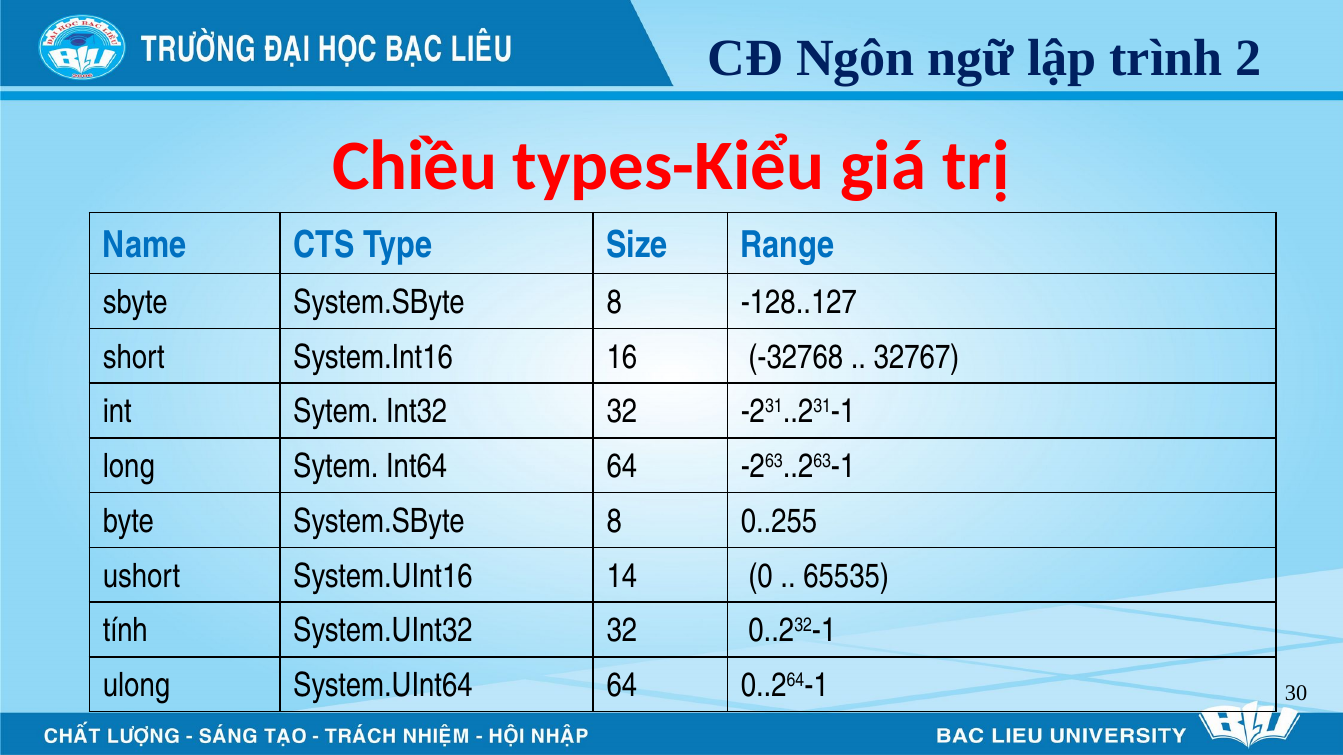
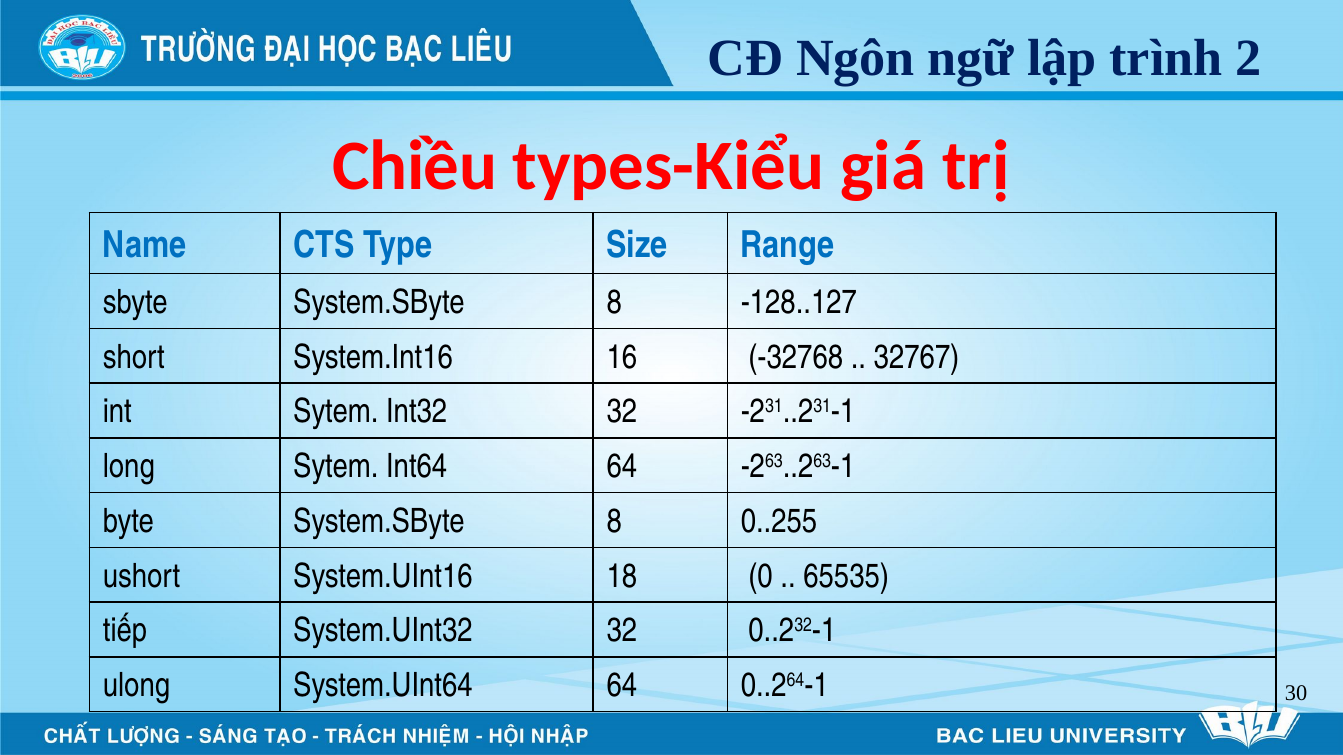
14: 14 -> 18
tính: tính -> tiếp
